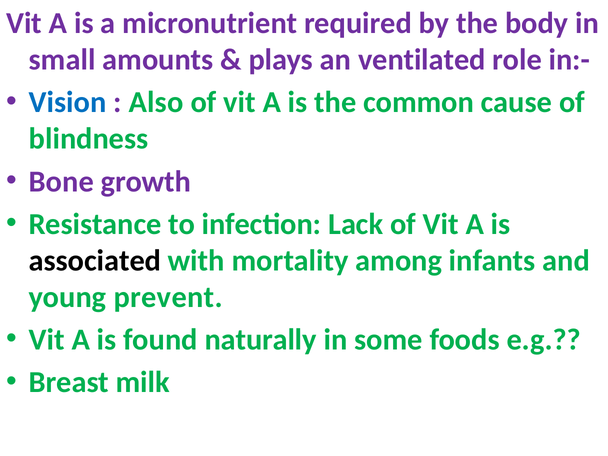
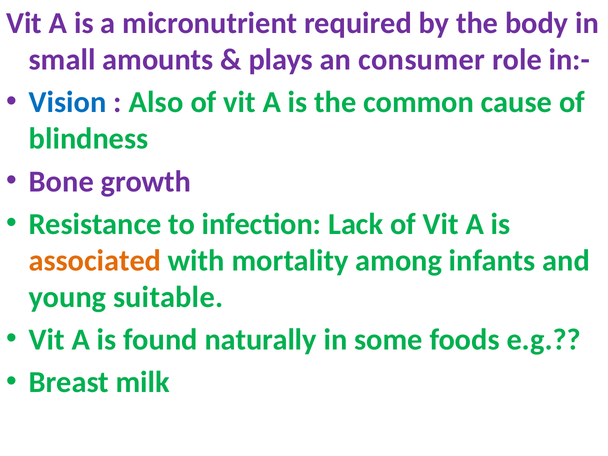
ventilated: ventilated -> consumer
associated colour: black -> orange
prevent: prevent -> suitable
